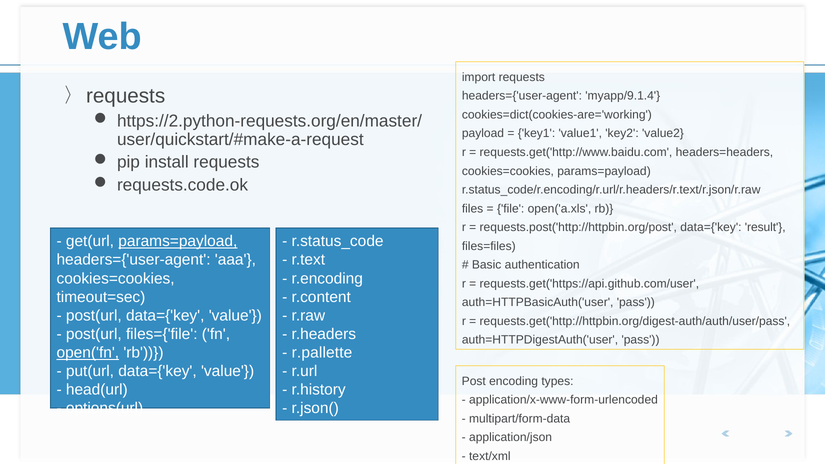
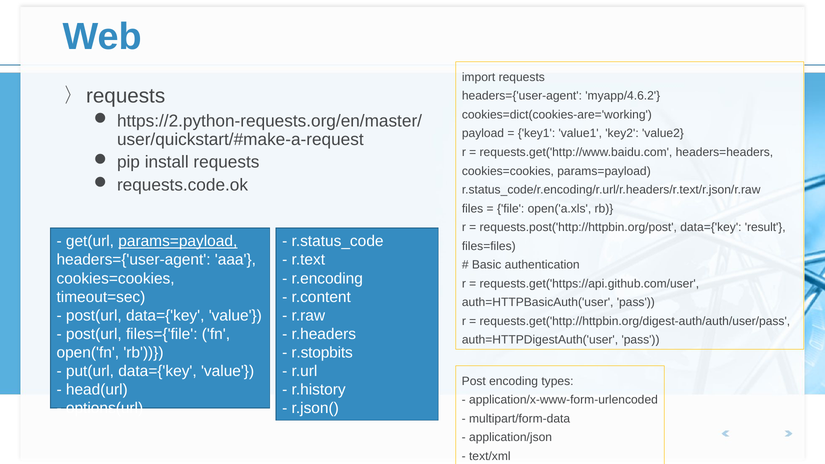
myapp/9.1.4: myapp/9.1.4 -> myapp/4.6.2
open('fn underline: present -> none
r.pallette: r.pallette -> r.stopbits
